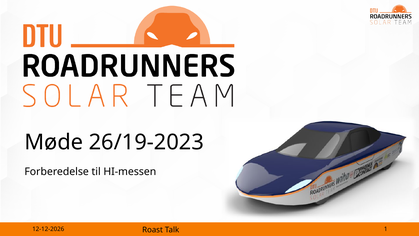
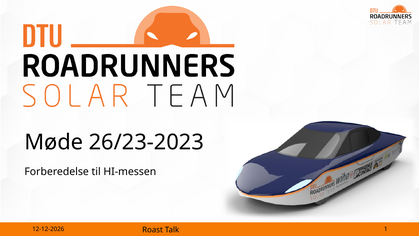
26/19-2023: 26/19-2023 -> 26/23-2023
